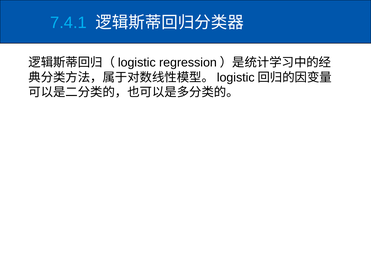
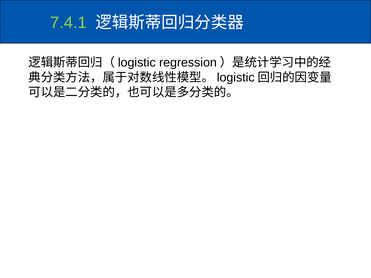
7.4.1 colour: light blue -> light green
